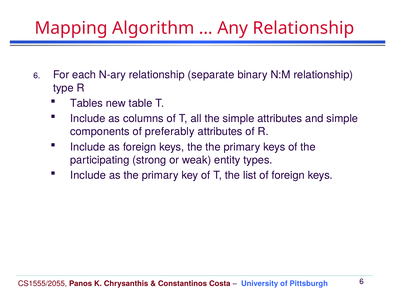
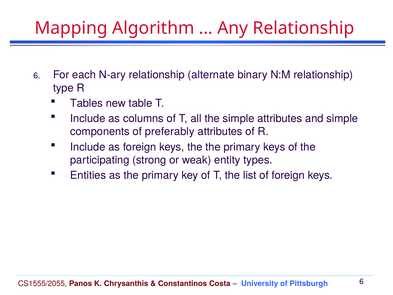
separate: separate -> alternate
Include at (88, 175): Include -> Entities
